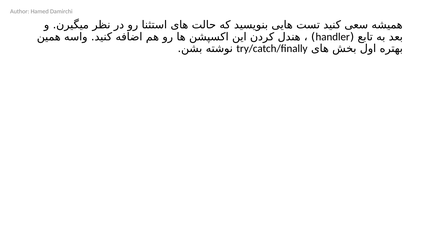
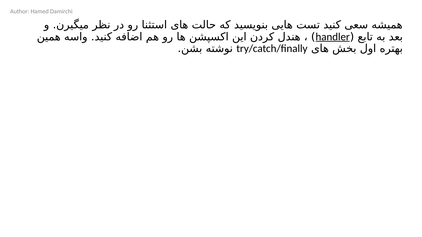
handler underline: none -> present
